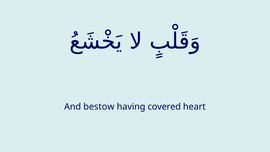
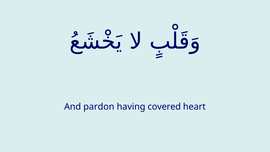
bestow: bestow -> pardon
